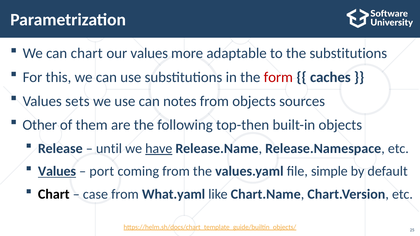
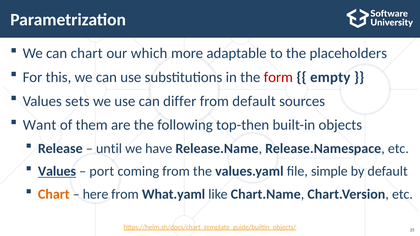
our values: values -> which
the substitutions: substitutions -> placeholders
caches: caches -> empty
notes: notes -> differ
from objects: objects -> default
Other: Other -> Want
have underline: present -> none
Chart at (54, 194) colour: black -> orange
case: case -> here
